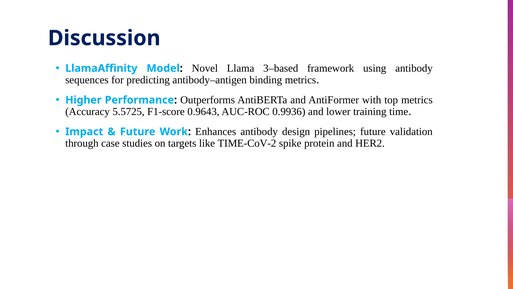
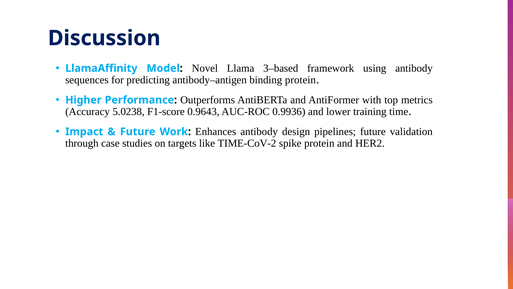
binding metrics: metrics -> protein
5.5725: 5.5725 -> 5.0238
